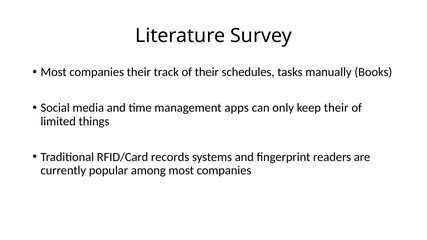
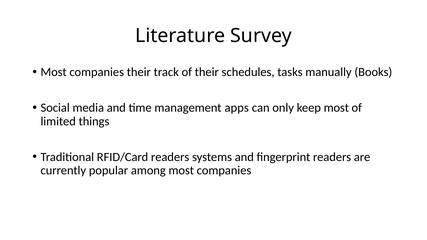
keep their: their -> most
RFID/Card records: records -> readers
